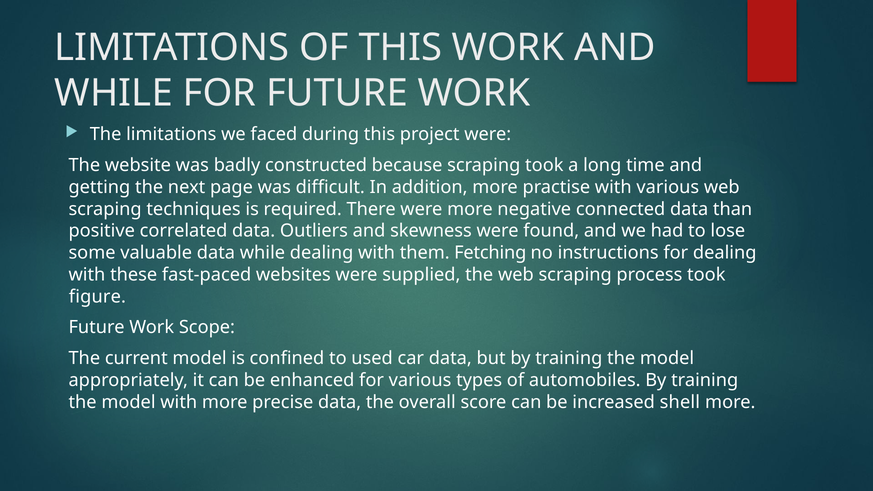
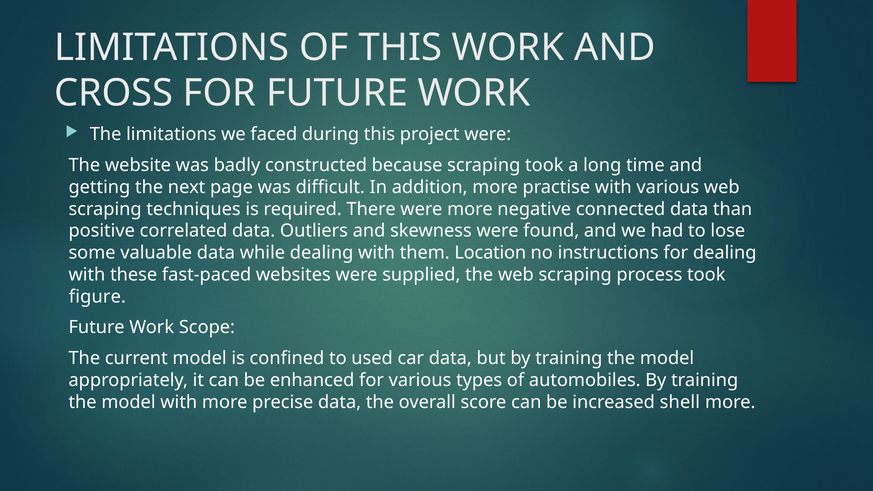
WHILE at (114, 93): WHILE -> CROSS
Fetching: Fetching -> Location
